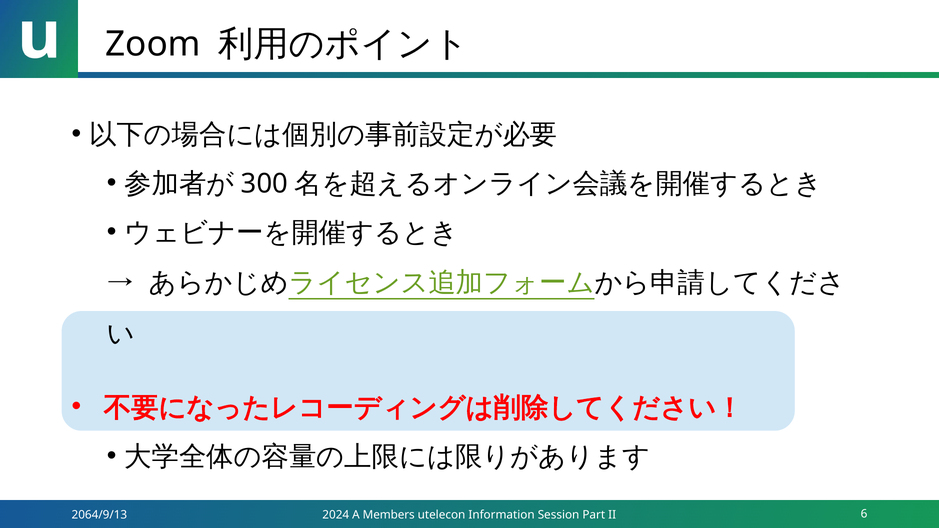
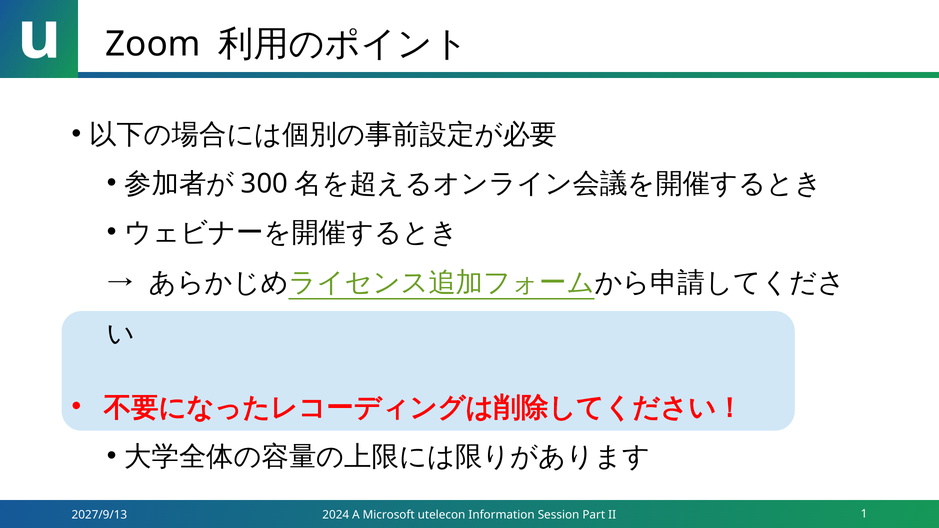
2064/9/13: 2064/9/13 -> 2027/9/13
Members: Members -> Microsoft
6: 6 -> 1
